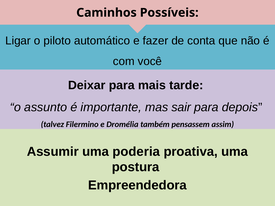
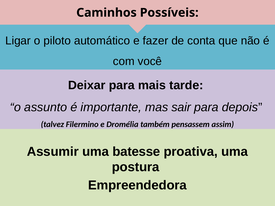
poderia: poderia -> batesse
